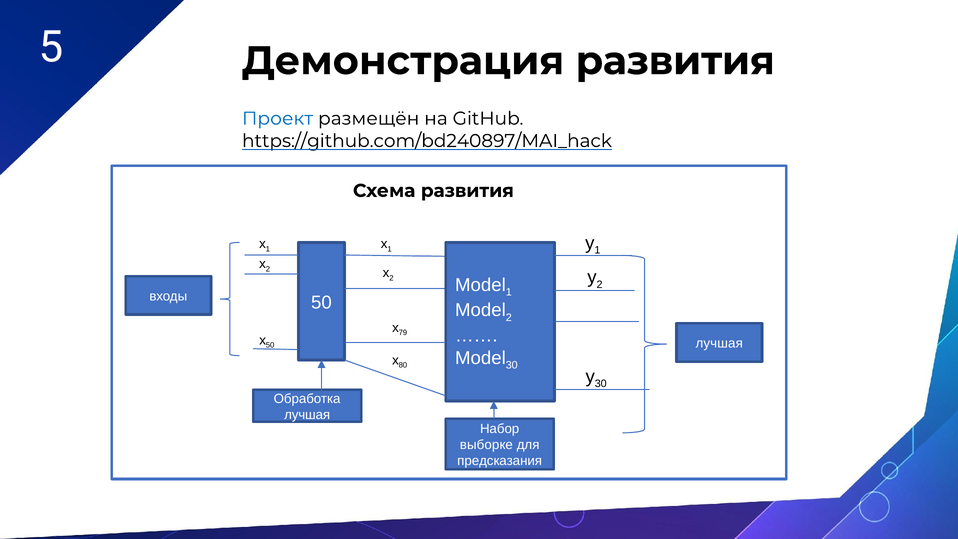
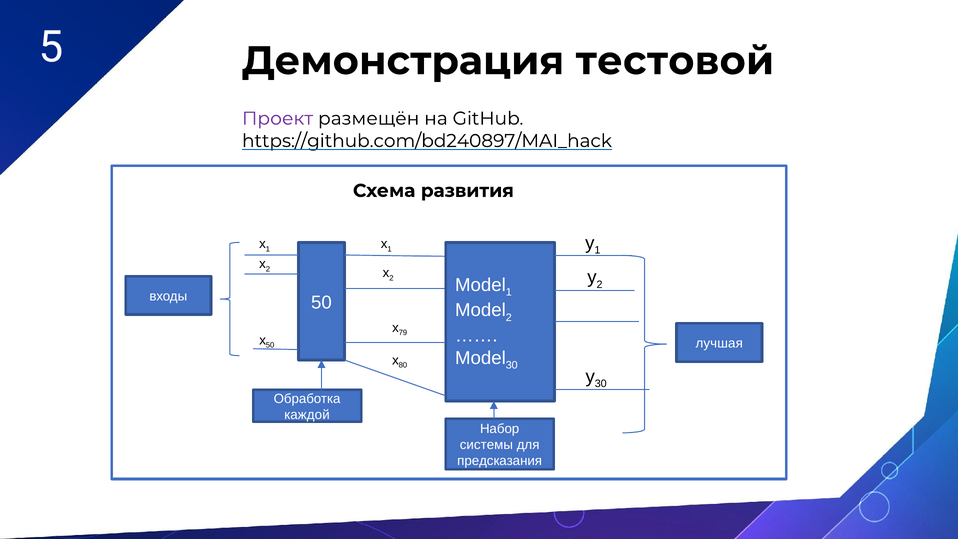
Демонстрация развития: развития -> тестовой
Проект colour: blue -> purple
лучшая at (307, 415): лучшая -> каждой
выборке: выборке -> системы
